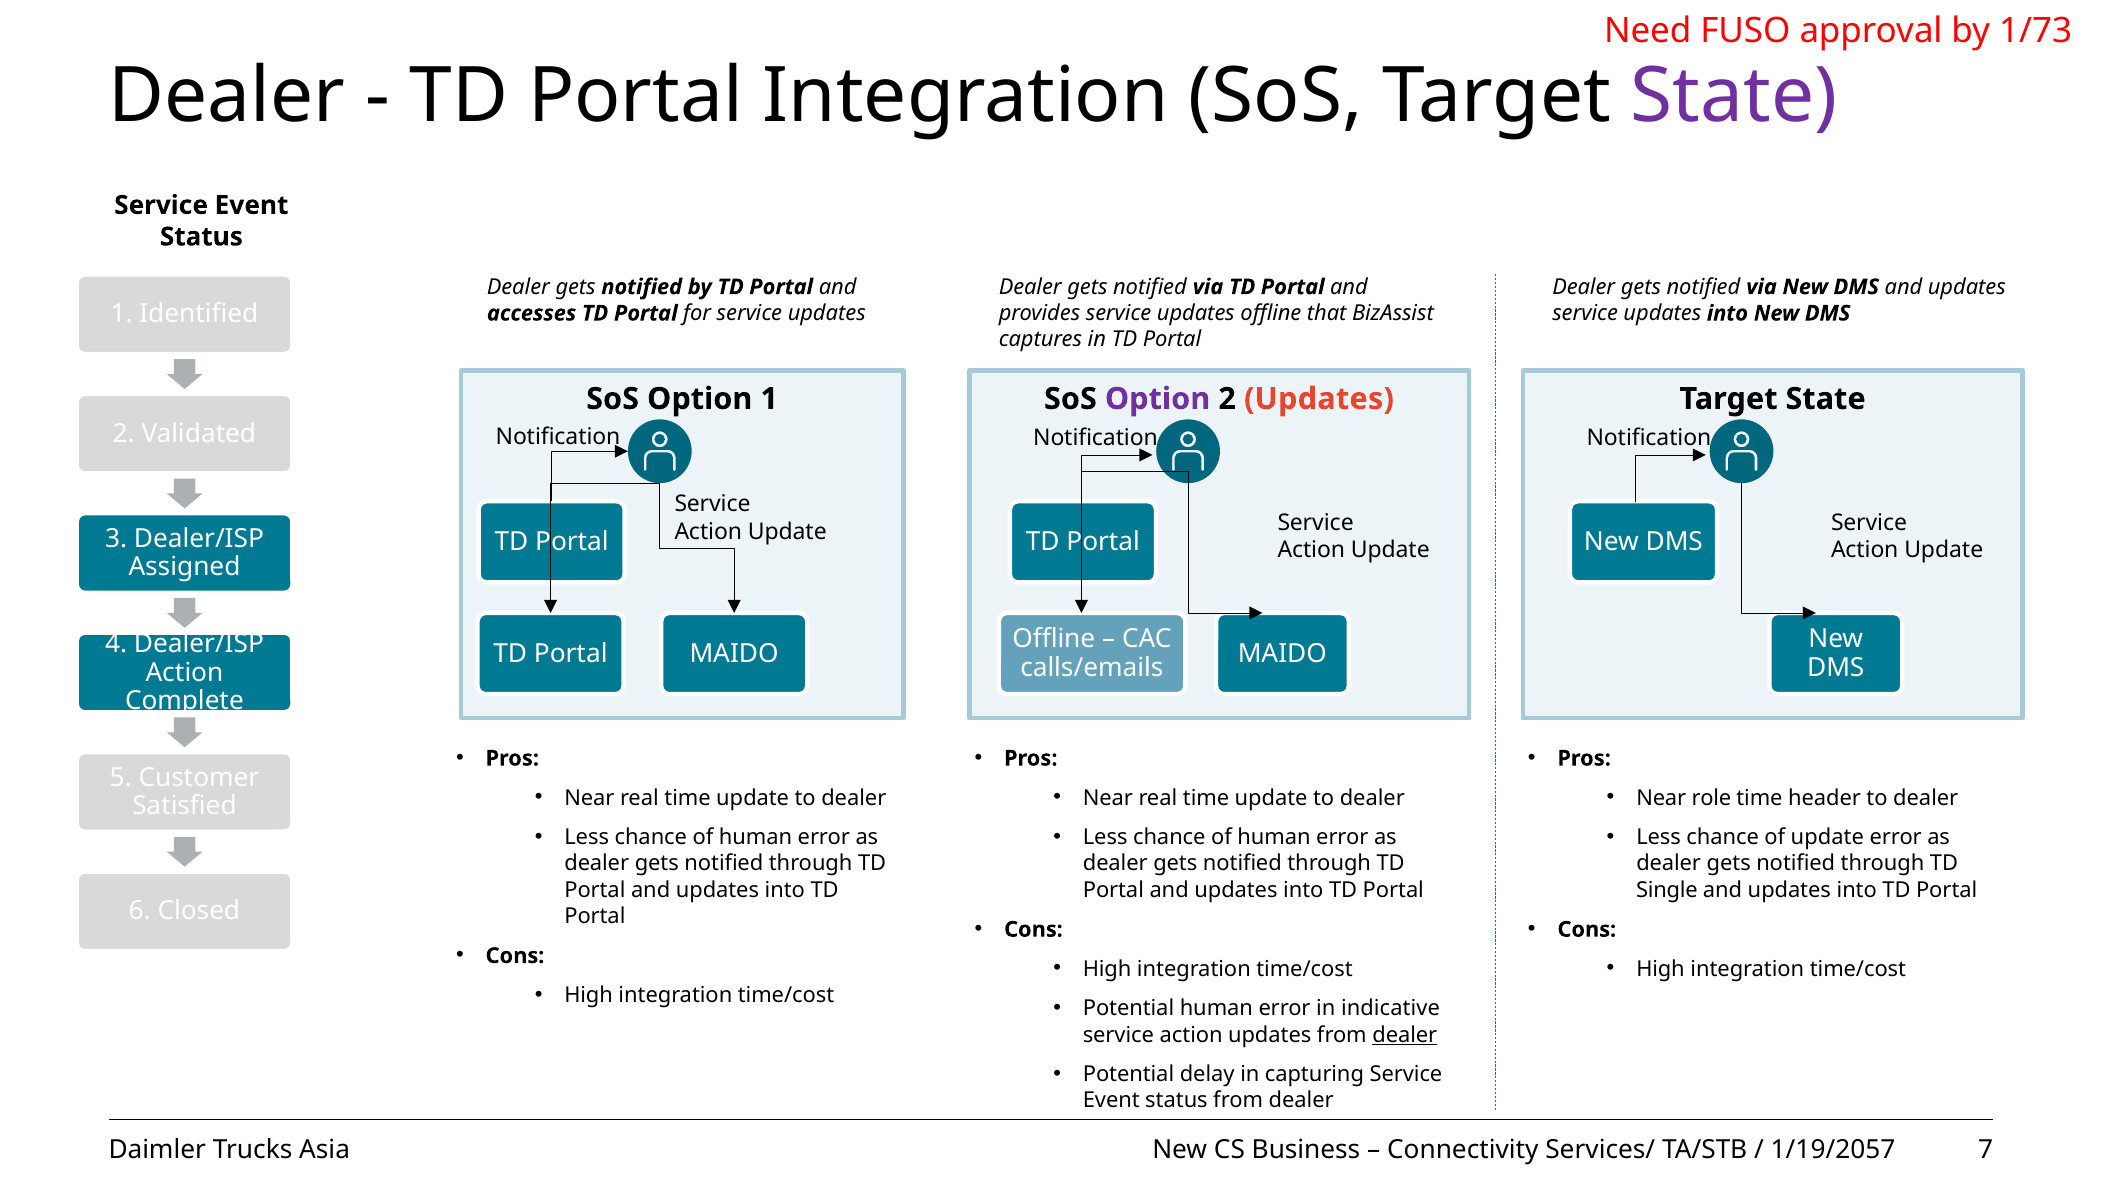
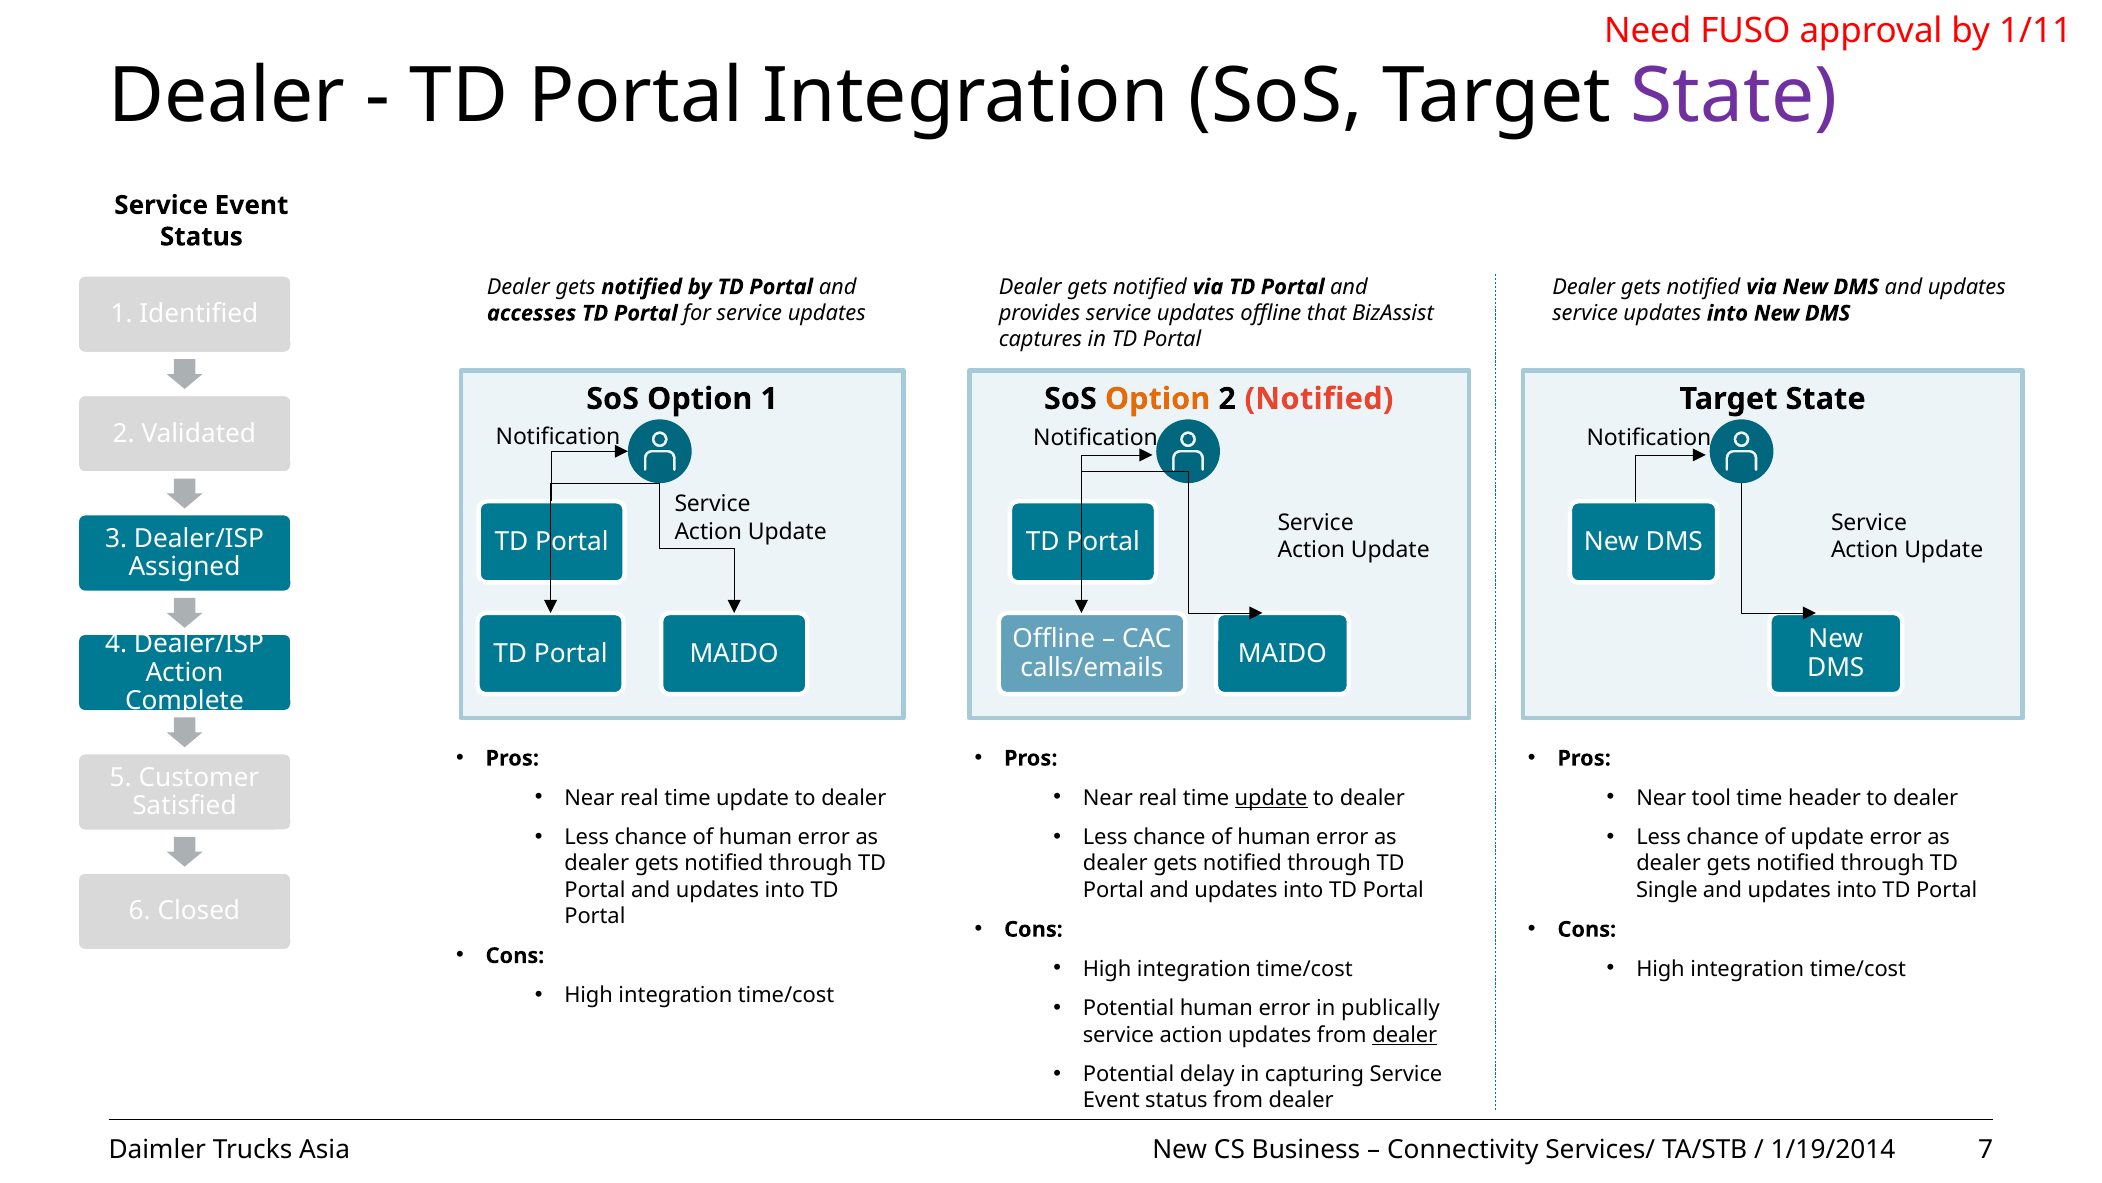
1/73: 1/73 -> 1/11
Option at (1158, 399) colour: purple -> orange
2 Updates: Updates -> Notified
update at (1271, 797) underline: none -> present
role: role -> tool
indicative: indicative -> publically
1/19/2057: 1/19/2057 -> 1/19/2014
